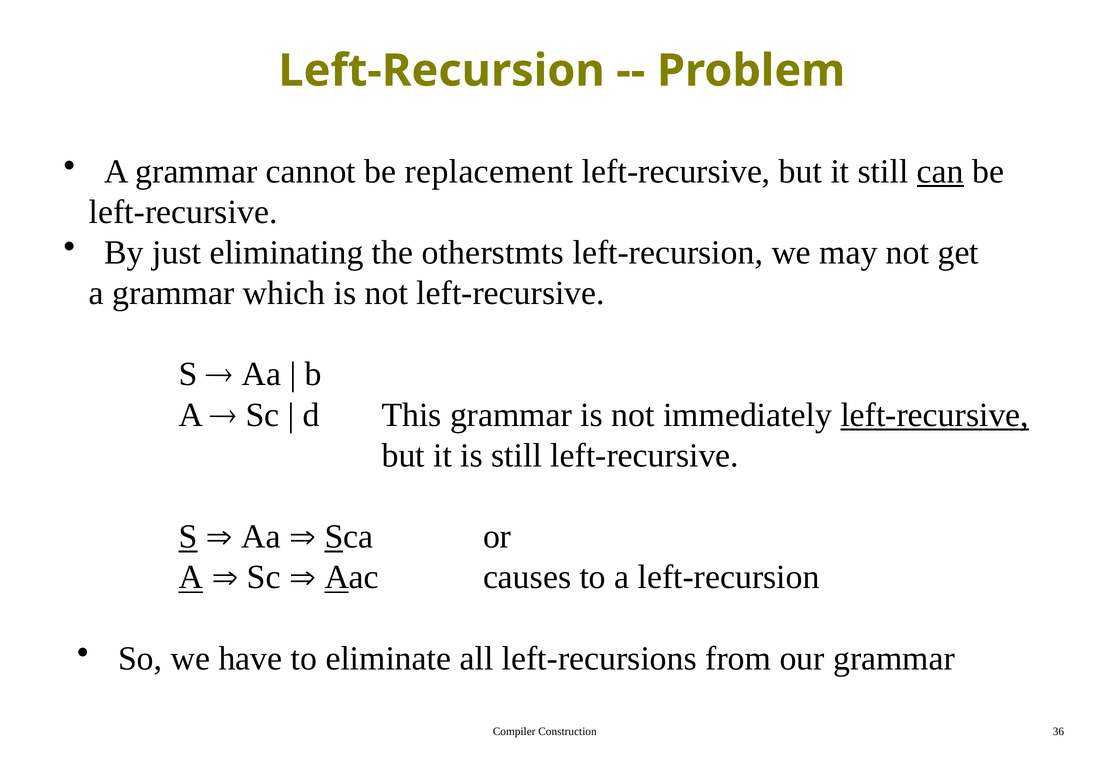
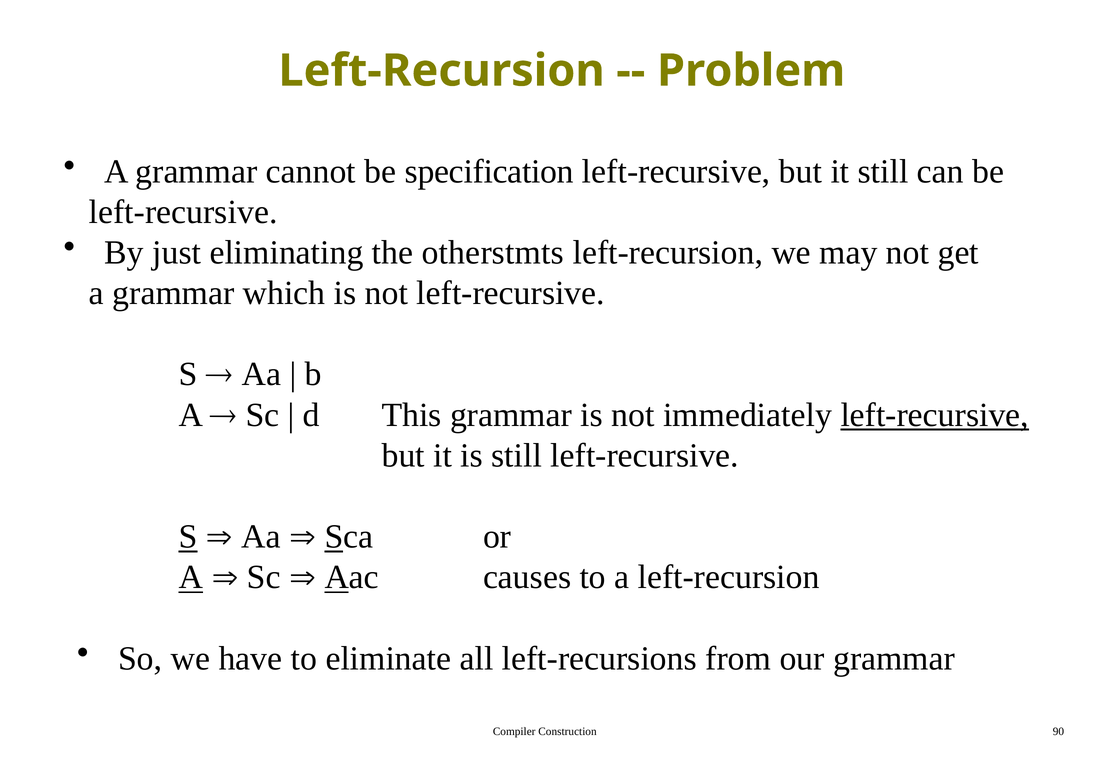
replacement: replacement -> specification
can underline: present -> none
36: 36 -> 90
